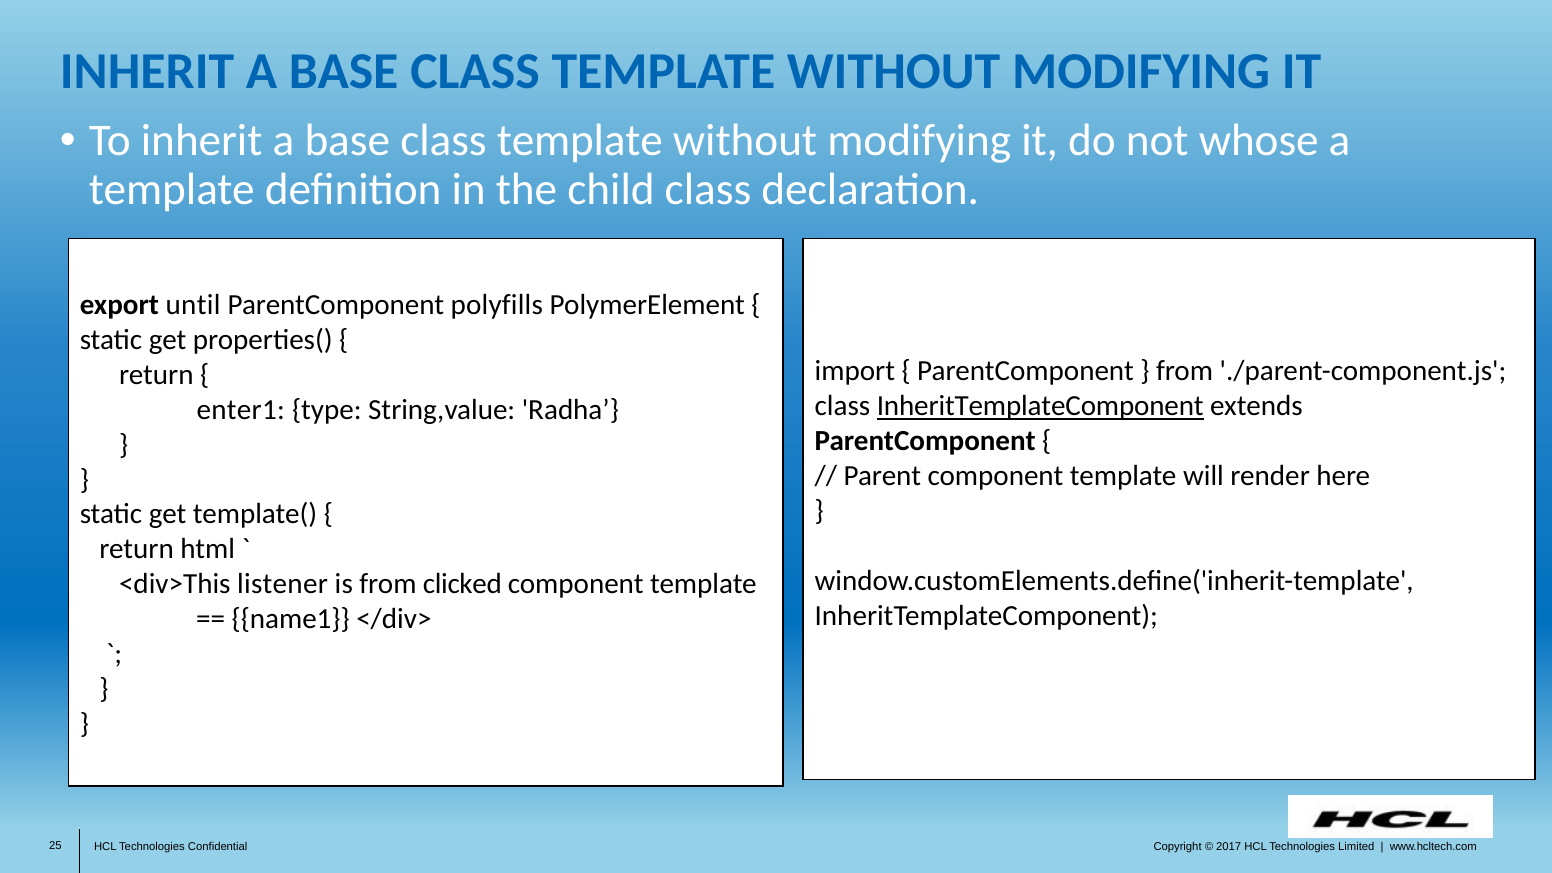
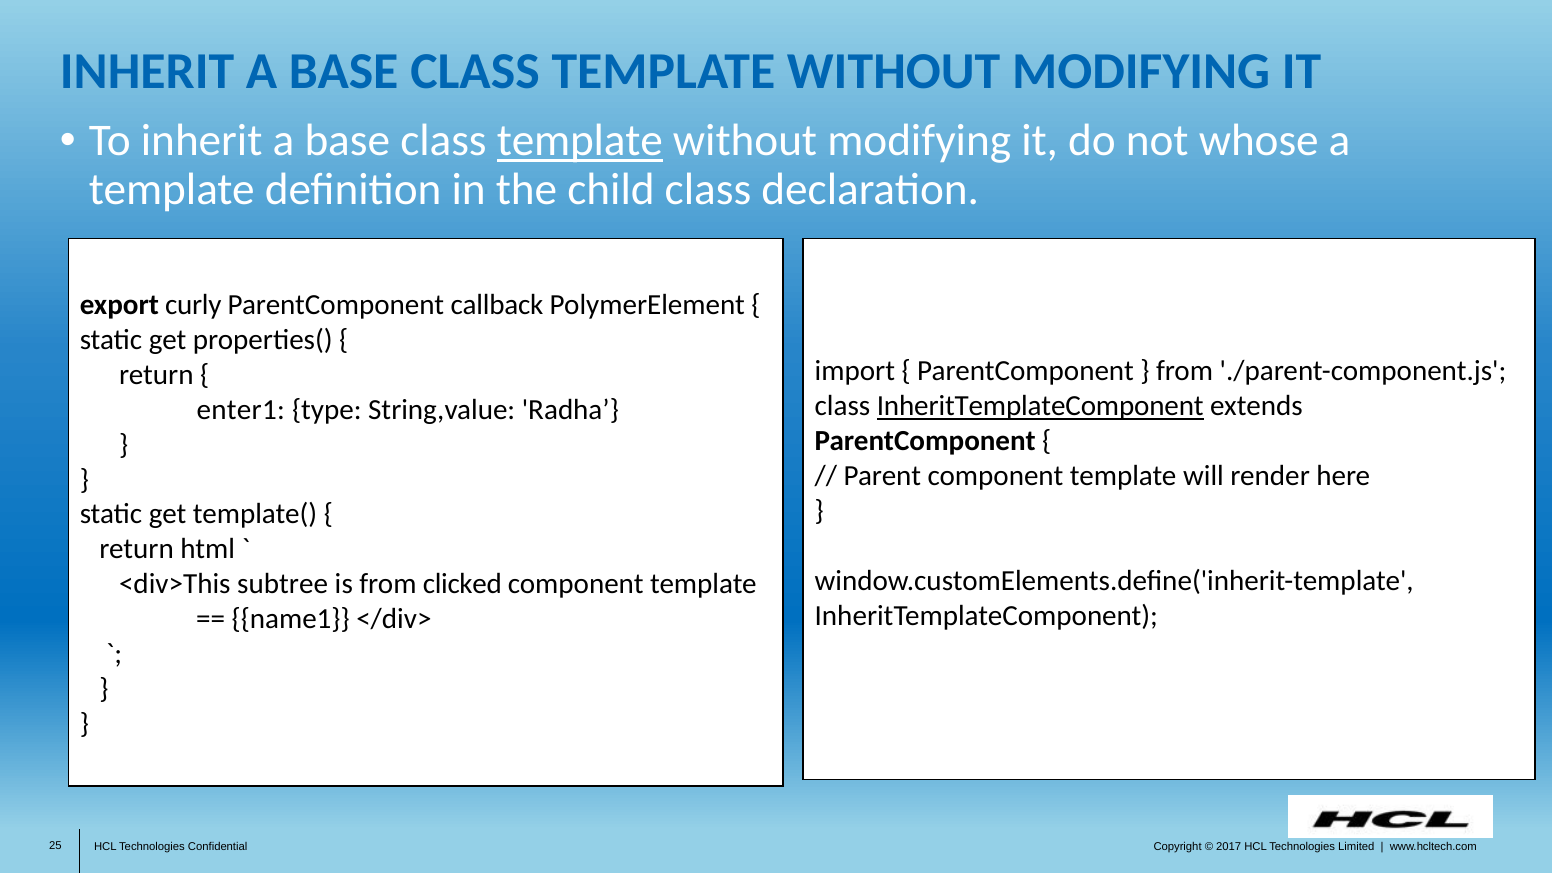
template at (580, 141) underline: none -> present
until: until -> curly
polyfills: polyfills -> callback
listener: listener -> subtree
